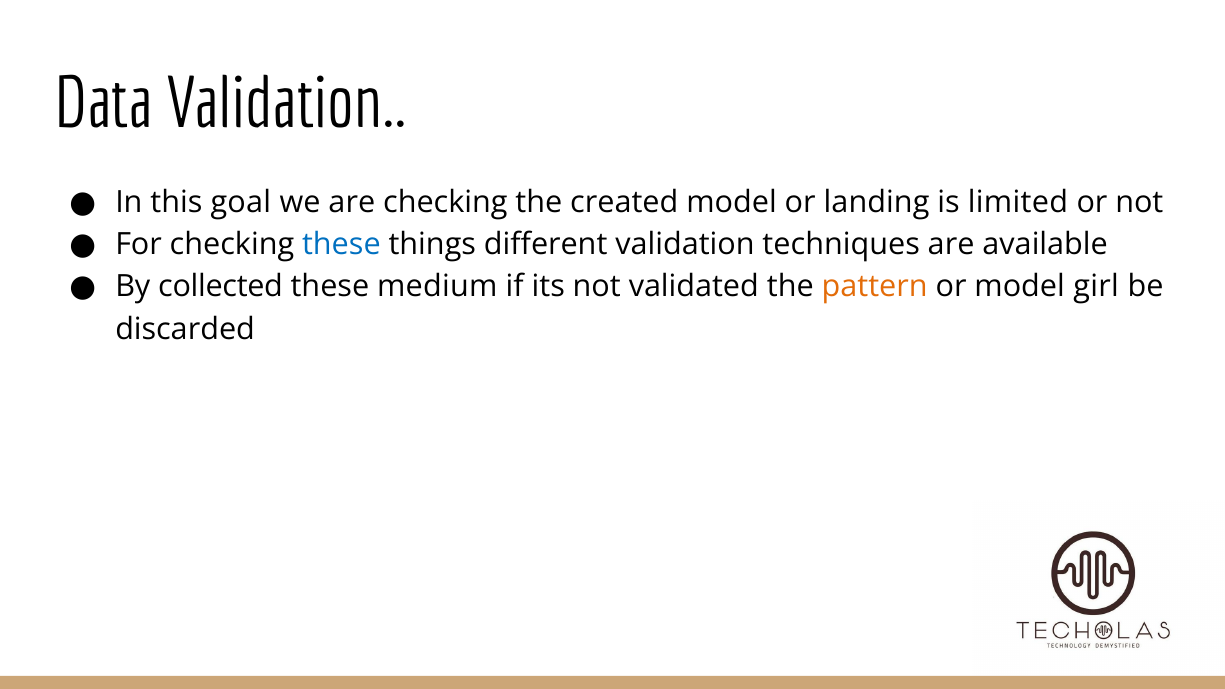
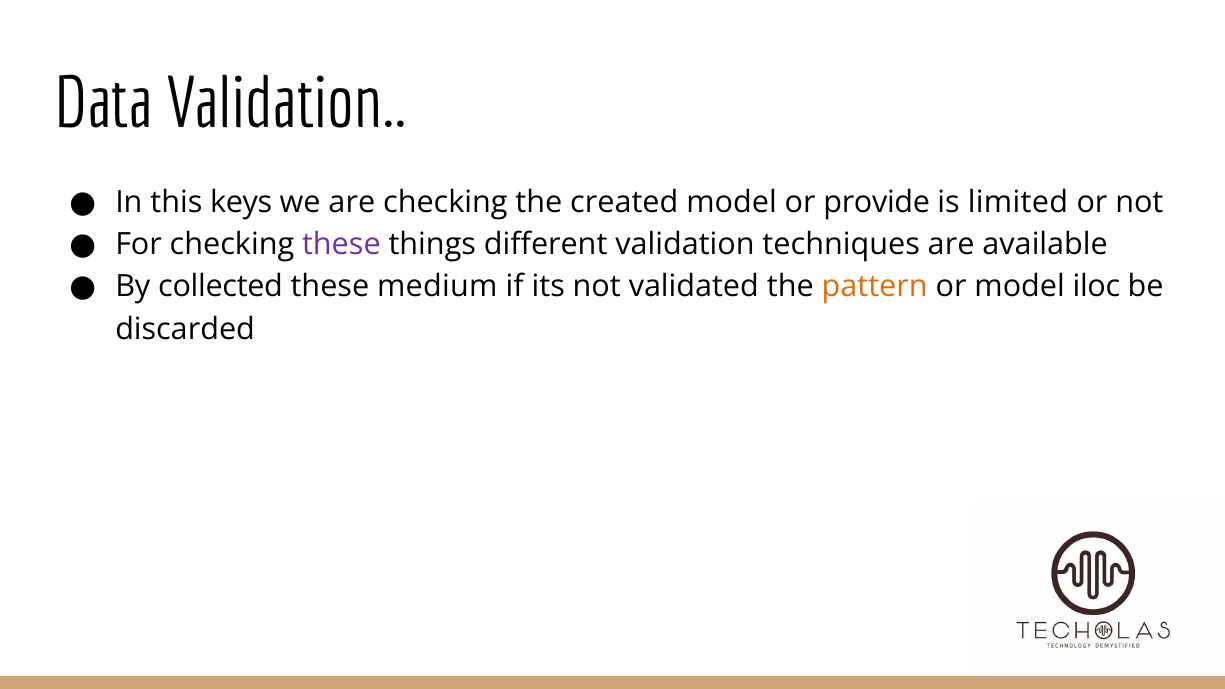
goal: goal -> keys
landing: landing -> provide
these at (341, 245) colour: blue -> purple
girl: girl -> iloc
